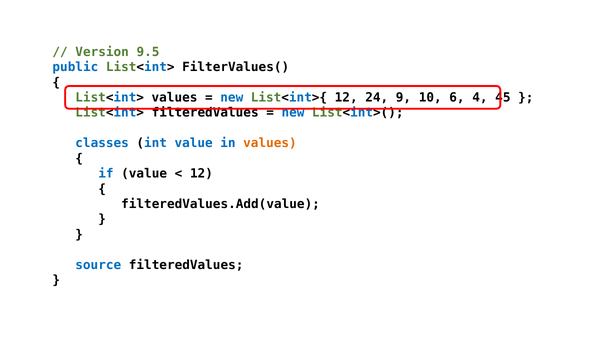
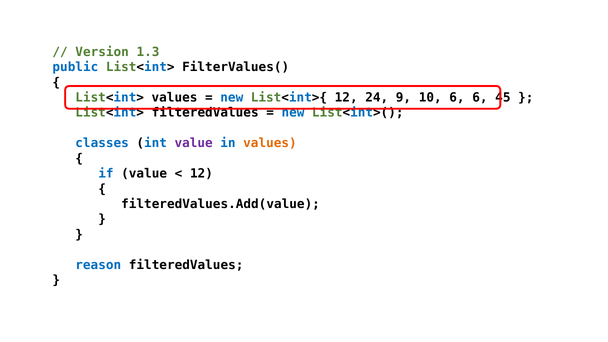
9.5: 9.5 -> 1.3
6 4: 4 -> 6
value at (194, 143) colour: blue -> purple
source: source -> reason
